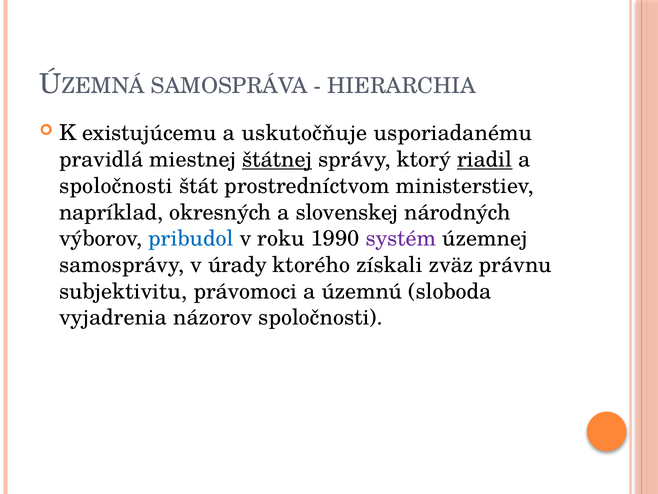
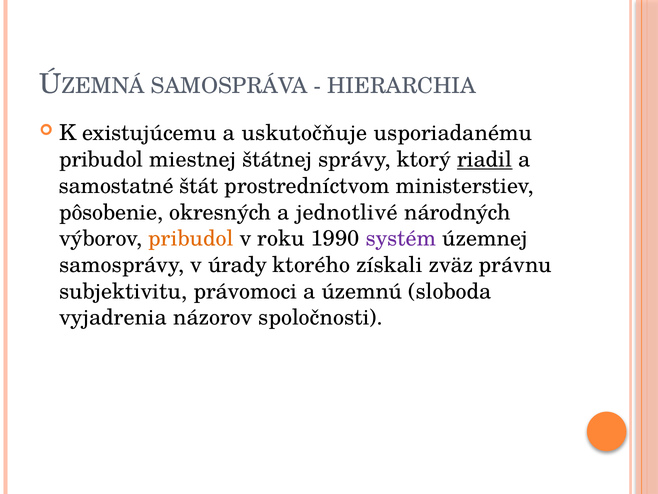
pravidlá at (101, 159): pravidlá -> pribudol
štátnej underline: present -> none
spoločnosti at (116, 186): spoločnosti -> samostatné
napríklad: napríklad -> pôsobenie
slovenskej: slovenskej -> jednotlivé
pribudol at (191, 238) colour: blue -> orange
